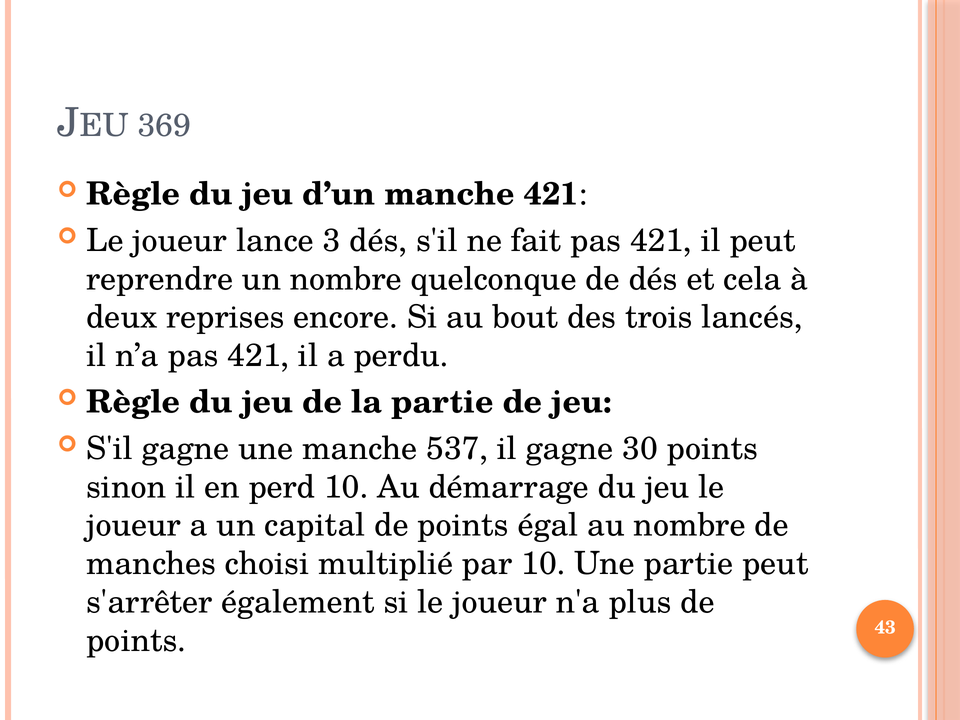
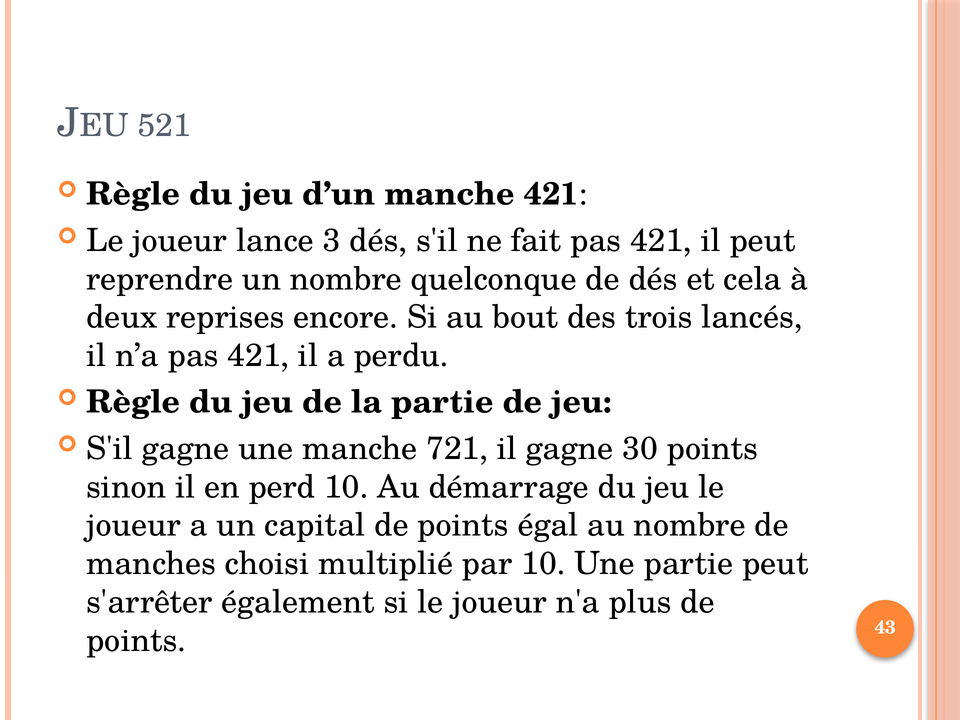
369: 369 -> 521
537: 537 -> 721
